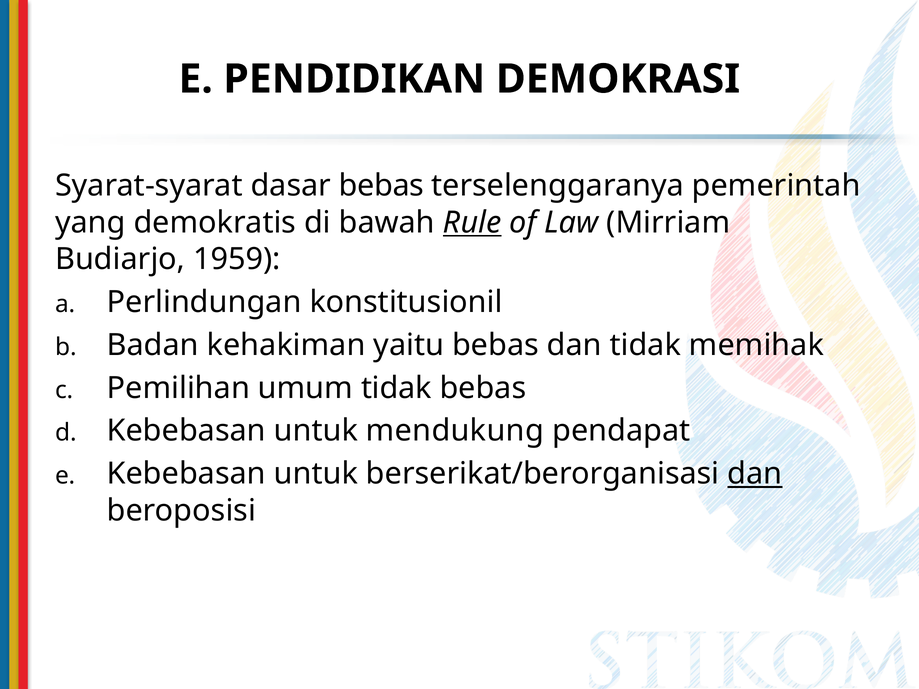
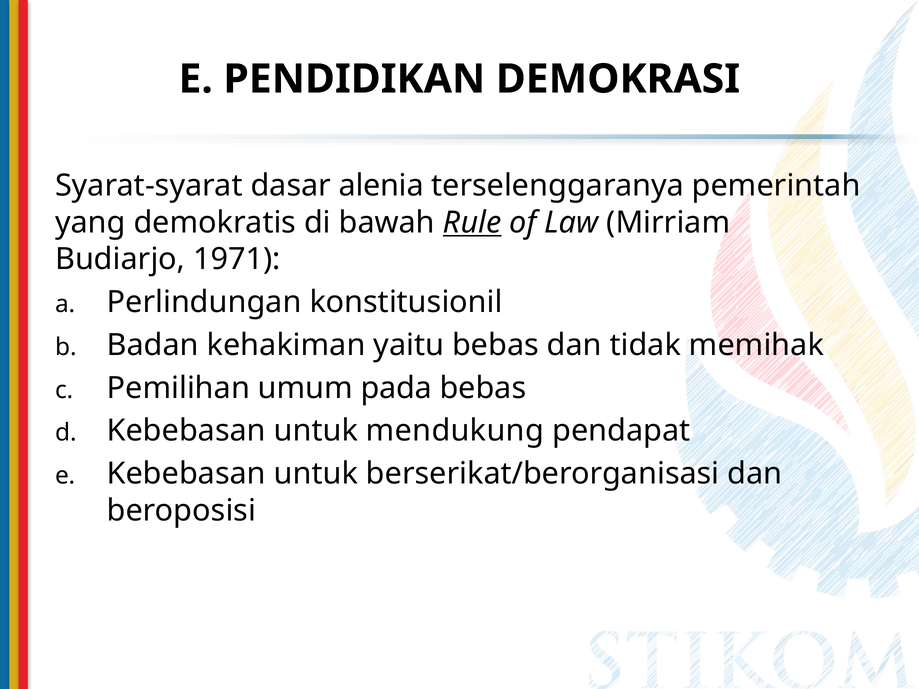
dasar bebas: bebas -> alenia
1959: 1959 -> 1971
umum tidak: tidak -> pada
dan at (755, 474) underline: present -> none
